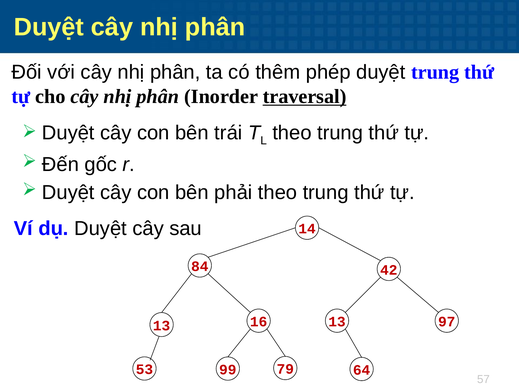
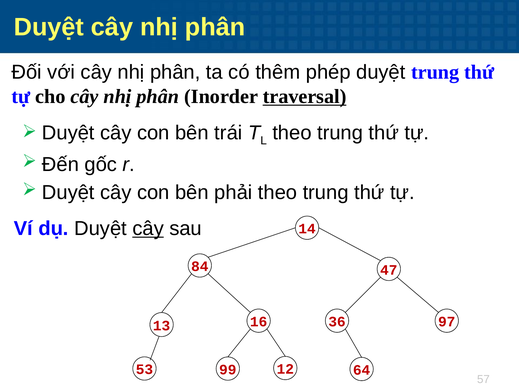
cây at (148, 229) underline: none -> present
42: 42 -> 47
16 13: 13 -> 36
79: 79 -> 12
